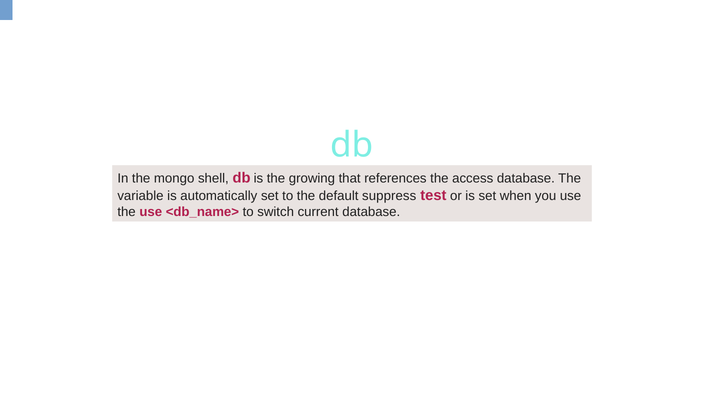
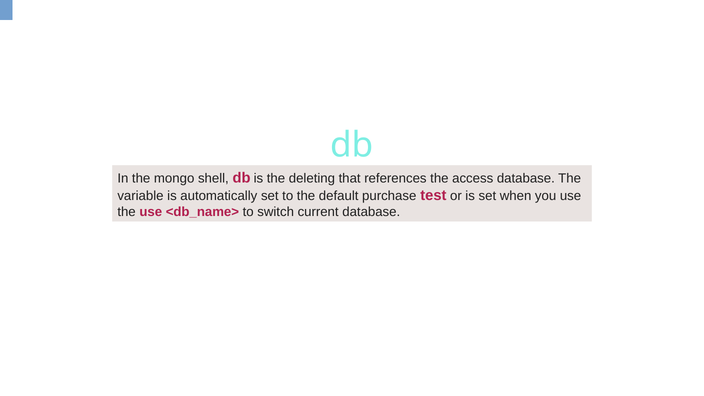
growing: growing -> deleting
suppress: suppress -> purchase
